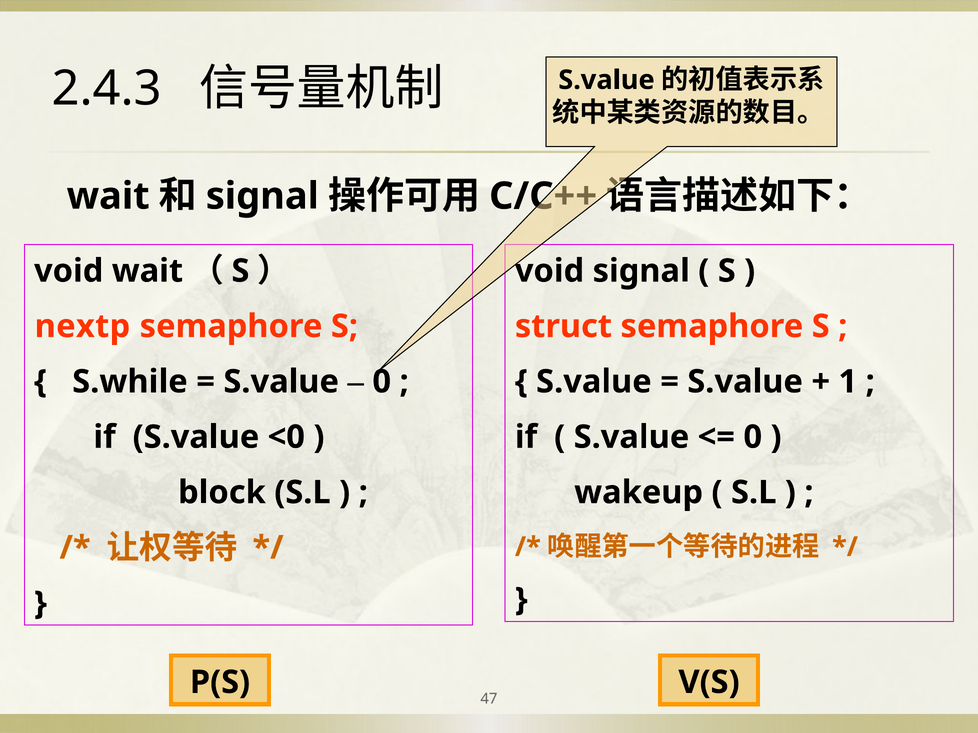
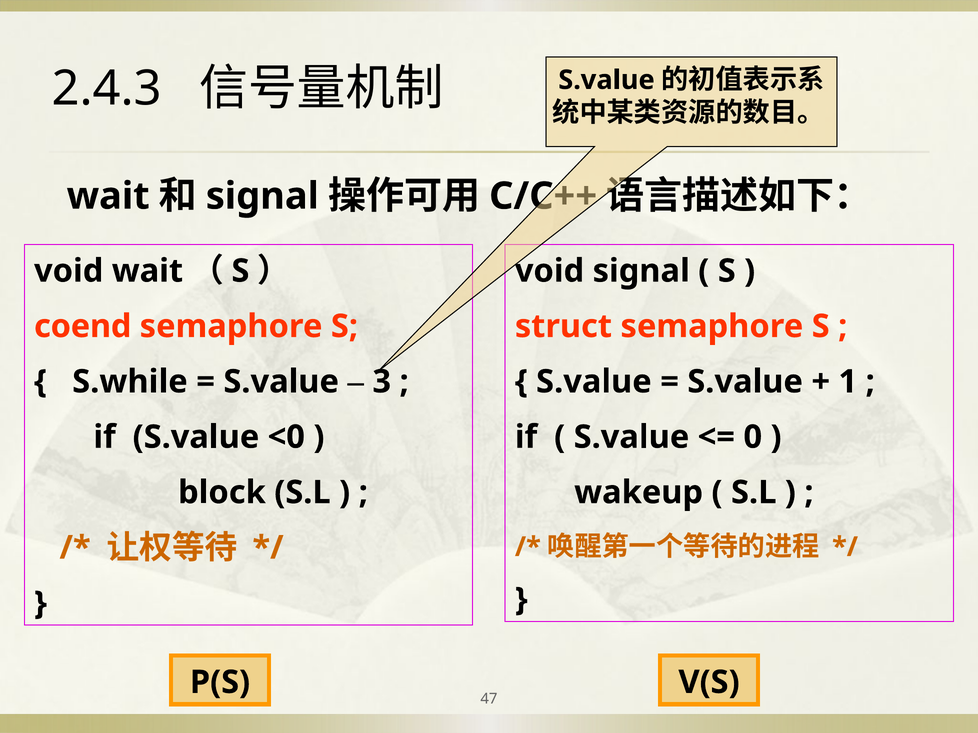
nextp: nextp -> coend
0 at (382, 382): 0 -> 3
